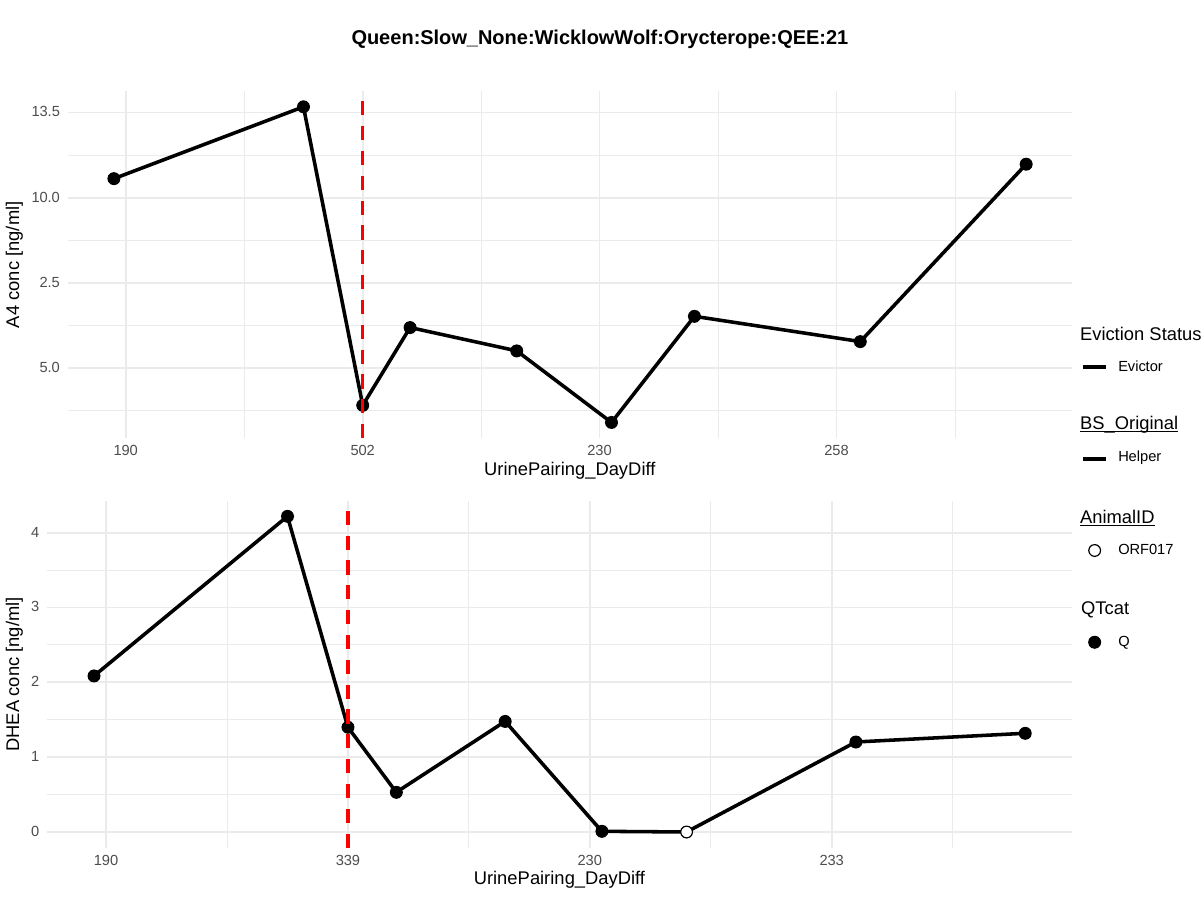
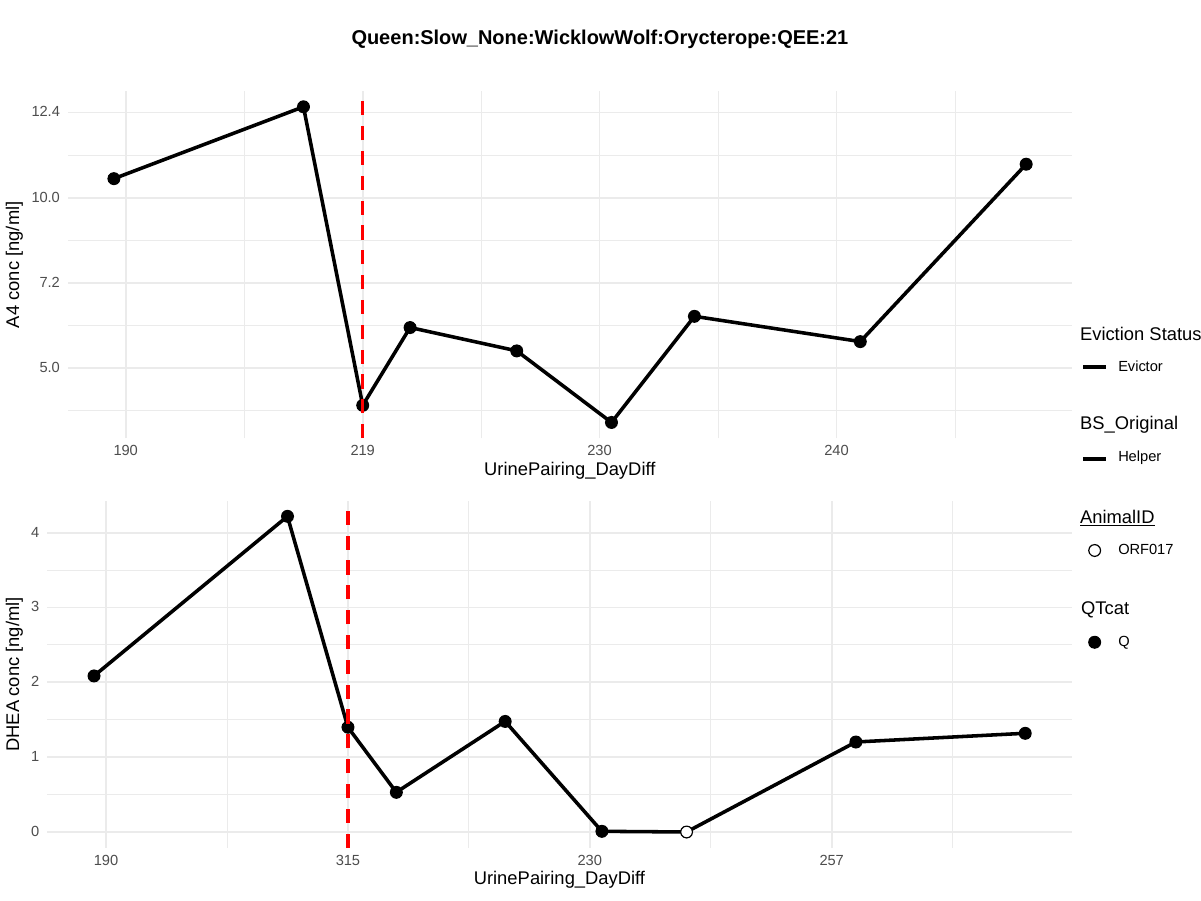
13.5: 13.5 -> 12.4
2.5: 2.5 -> 7.2
BS_Original underline: present -> none
502: 502 -> 219
258: 258 -> 240
339: 339 -> 315
233: 233 -> 257
